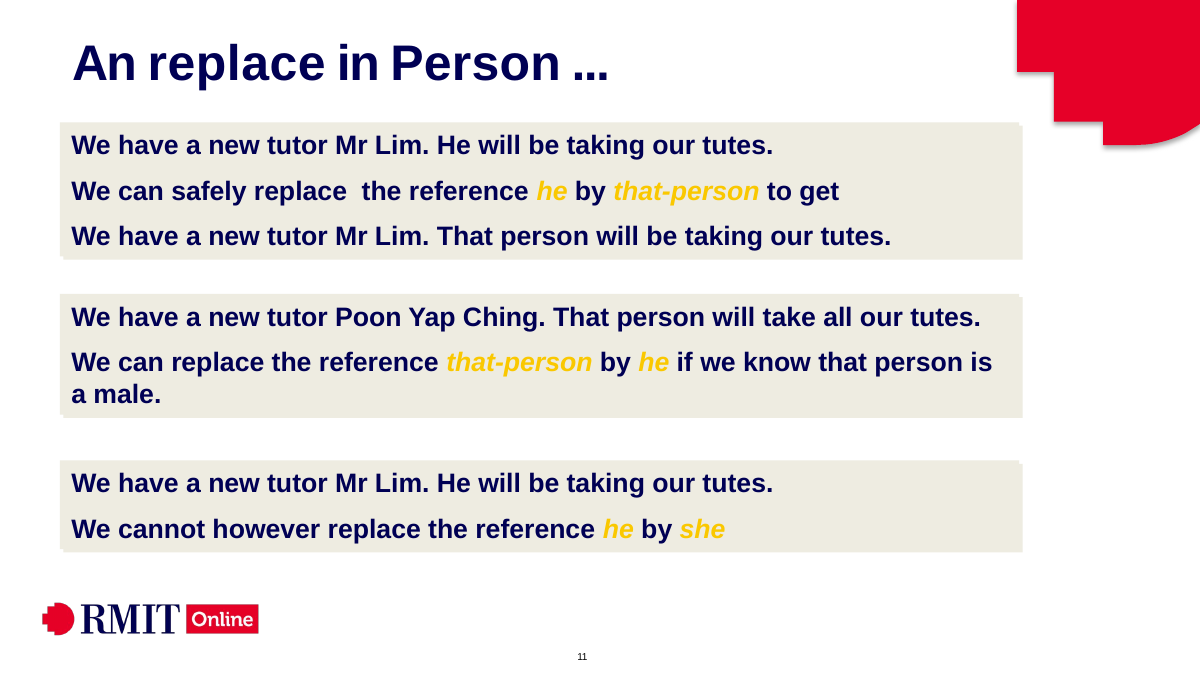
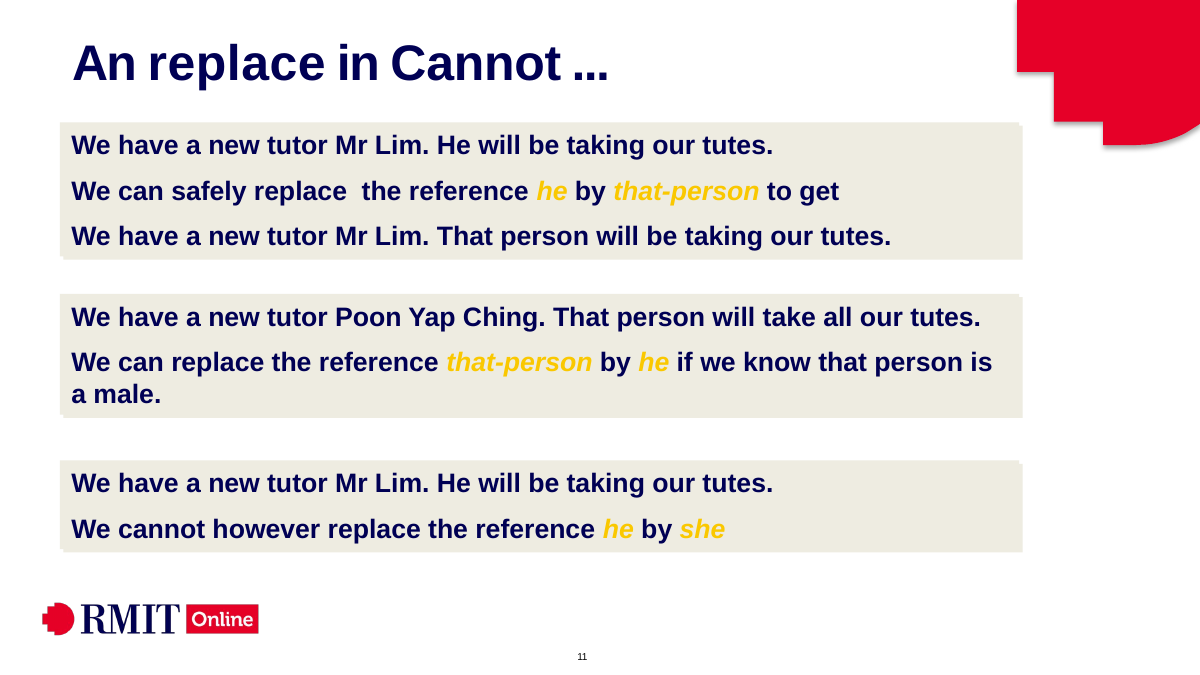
in Person: Person -> Cannot
